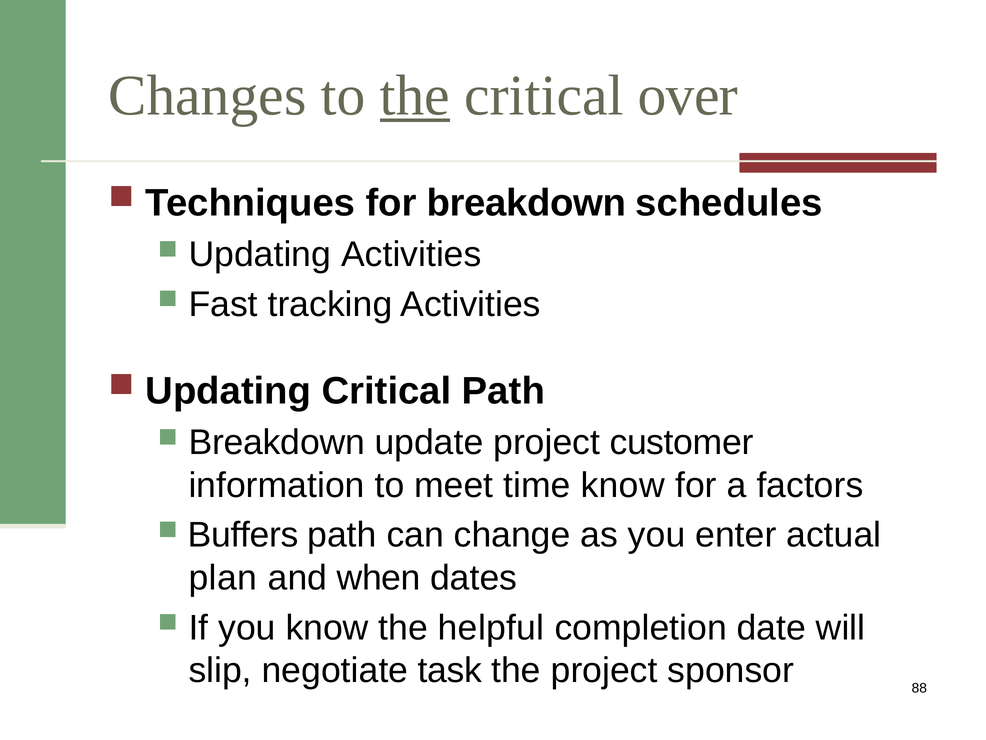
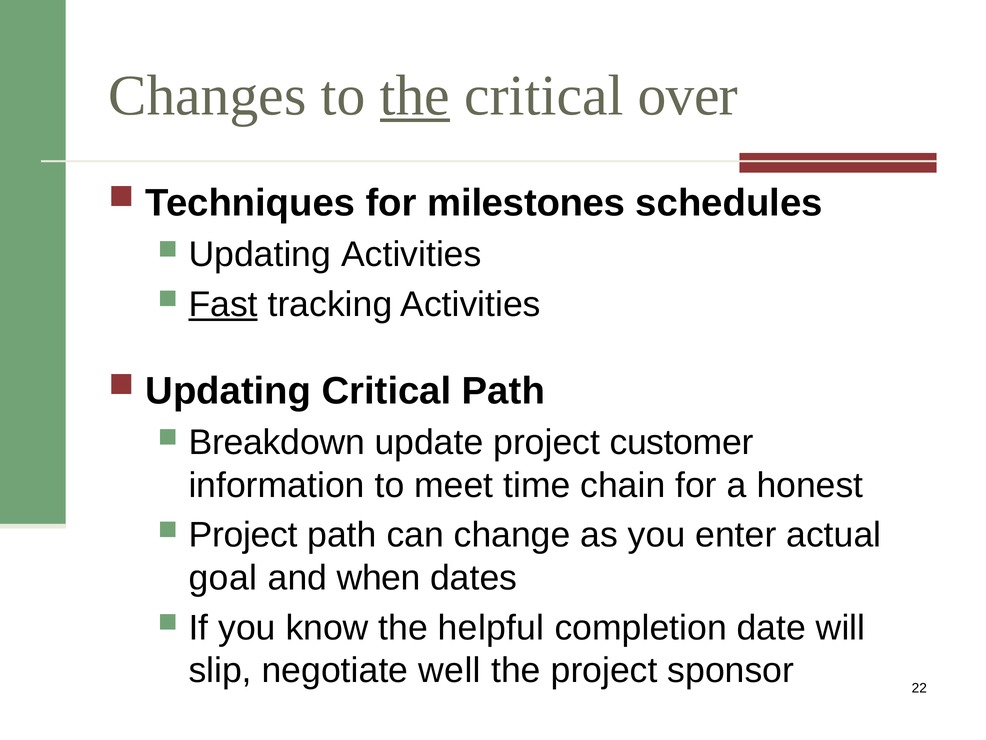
for breakdown: breakdown -> milestones
Fast underline: none -> present
time know: know -> chain
factors: factors -> honest
Buffers at (243, 535): Buffers -> Project
plan: plan -> goal
task: task -> well
88: 88 -> 22
